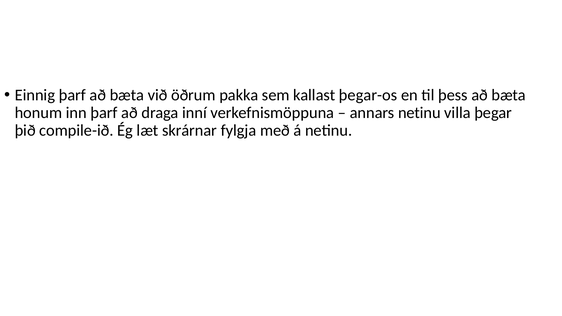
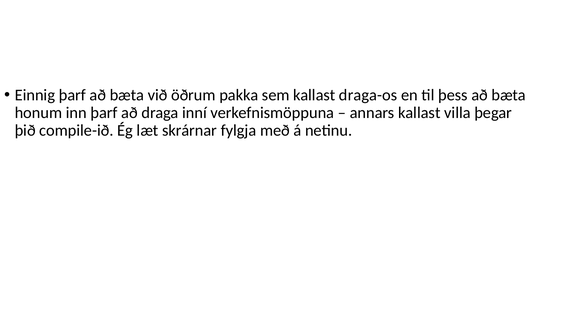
þegar-os: þegar-os -> draga-os
annars netinu: netinu -> kallast
